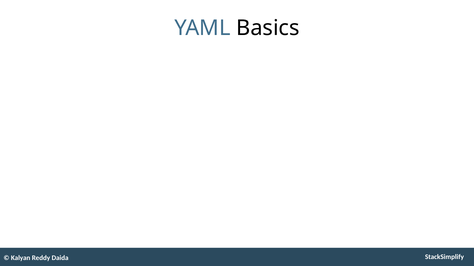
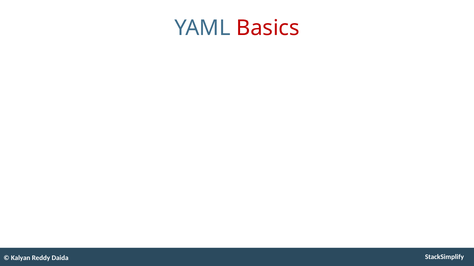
Basics colour: black -> red
